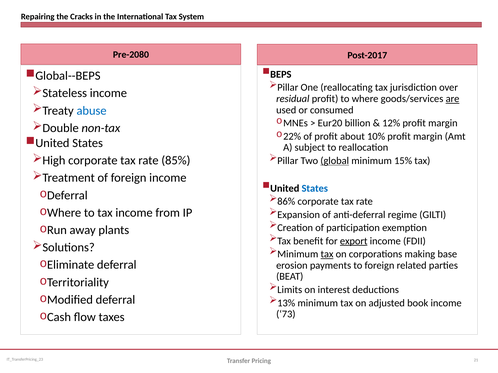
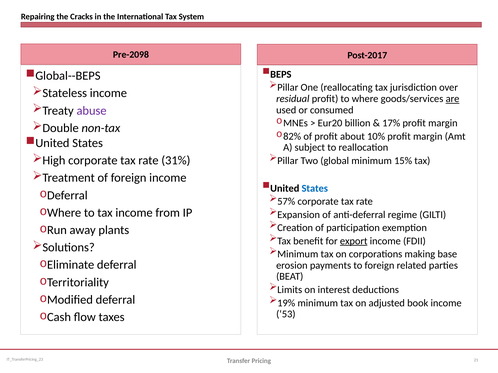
Pre-2080: Pre-2080 -> Pre-2098
abuse colour: blue -> purple
12%: 12% -> 17%
22%: 22% -> 82%
85%: 85% -> 31%
global underline: present -> none
86%: 86% -> 57%
tax at (327, 255) underline: present -> none
13%: 13% -> 19%
73: 73 -> 53
